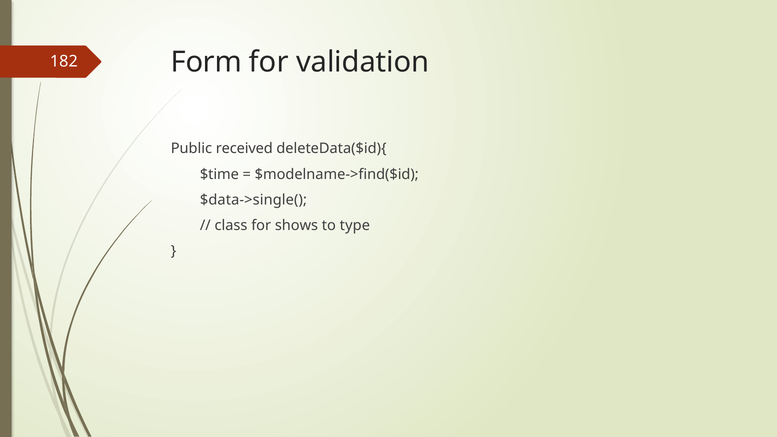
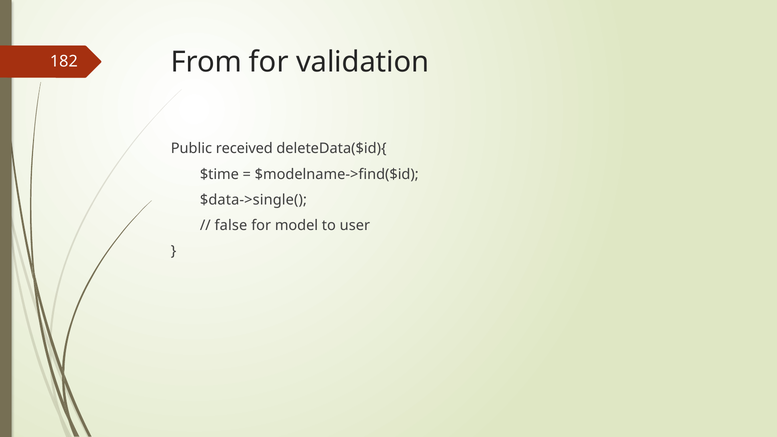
Form: Form -> From
class: class -> false
shows: shows -> model
type: type -> user
